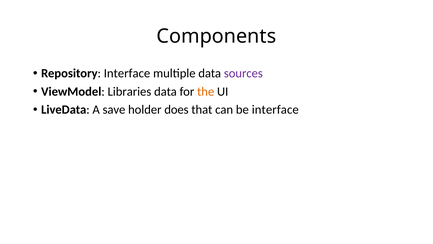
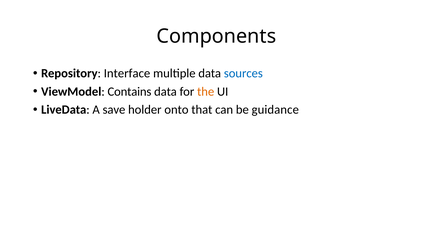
sources colour: purple -> blue
Libraries: Libraries -> Contains
does: does -> onto
be interface: interface -> guidance
